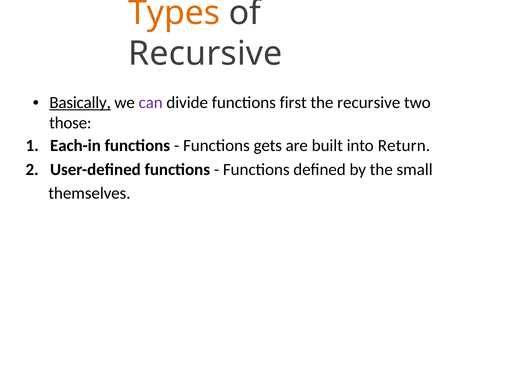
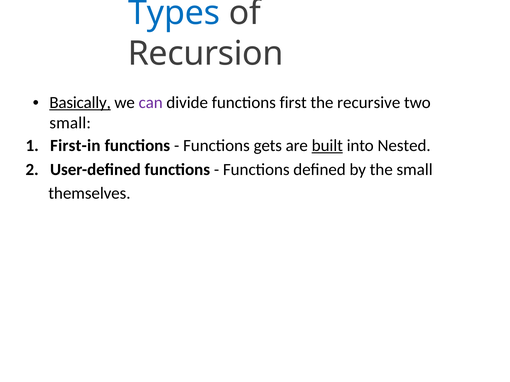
Types colour: orange -> blue
Recursive at (205, 54): Recursive -> Recursion
those at (70, 123): those -> small
Each-in: Each-in -> First-in
built underline: none -> present
Return: Return -> Nested
